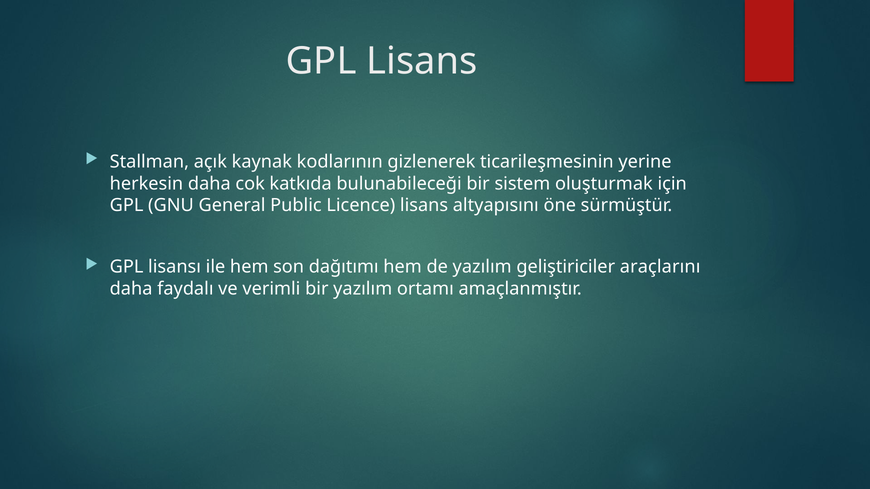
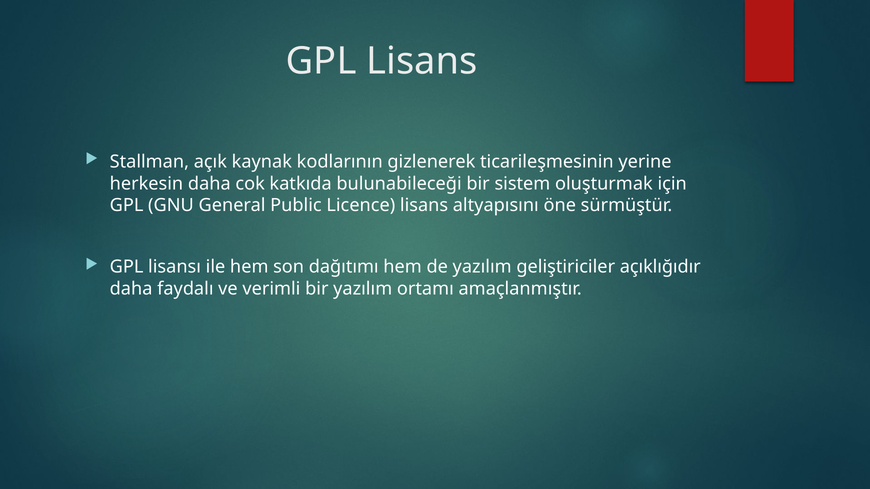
araçlarını: araçlarını -> açıklığıdır
